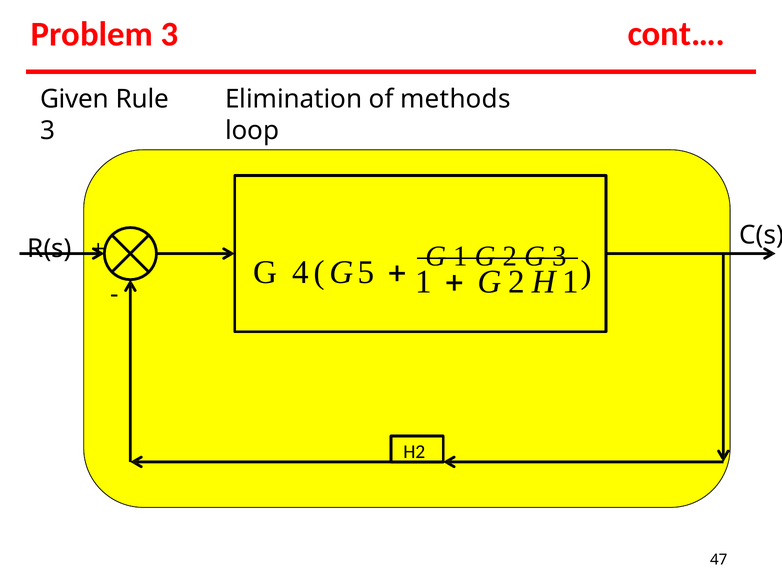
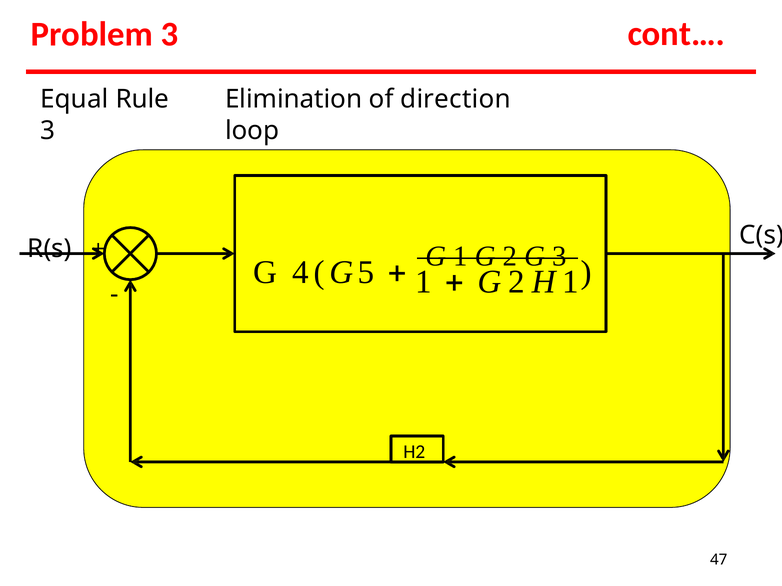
Given: Given -> Equal
methods: methods -> direction
